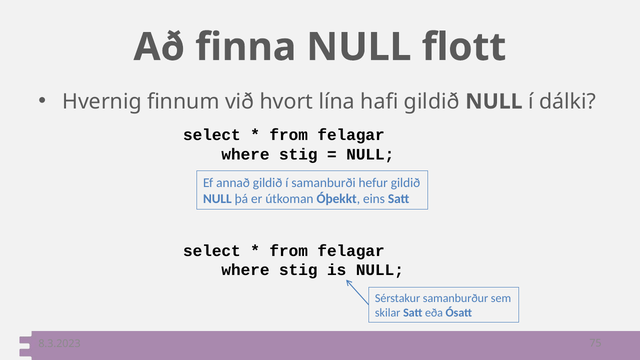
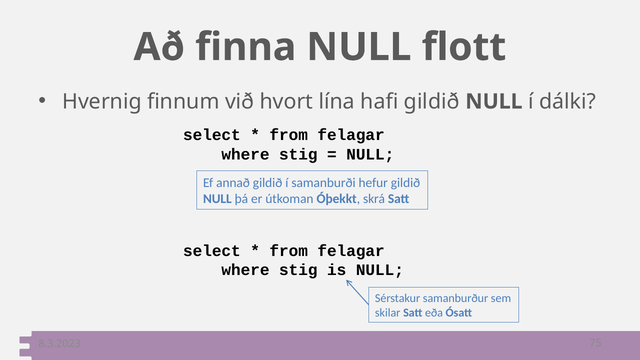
eins: eins -> skrá
